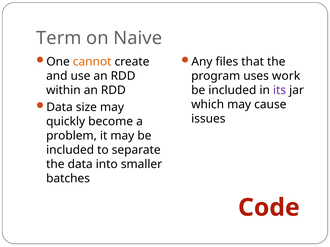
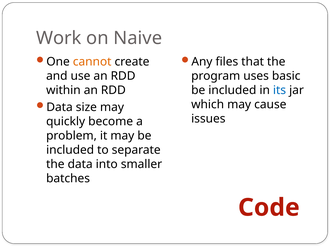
Term: Term -> Work
work: work -> basic
its colour: purple -> blue
